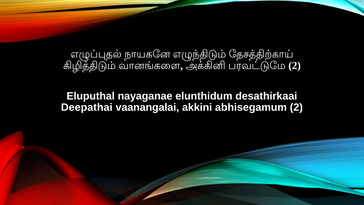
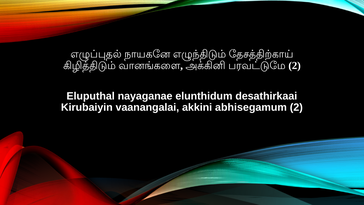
Deepathai: Deepathai -> Kirubaiyin
